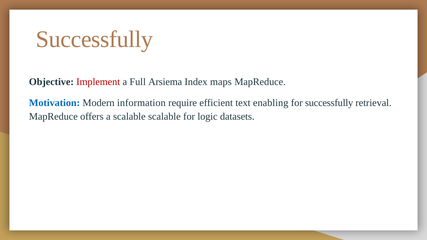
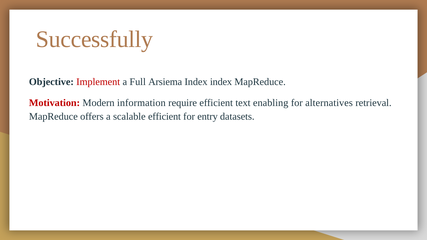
Index maps: maps -> index
Motivation colour: blue -> red
for successfully: successfully -> alternatives
scalable scalable: scalable -> efficient
logic: logic -> entry
